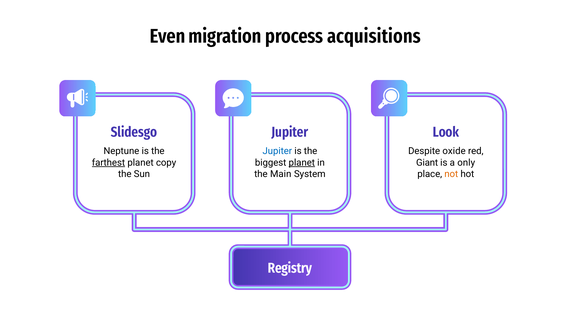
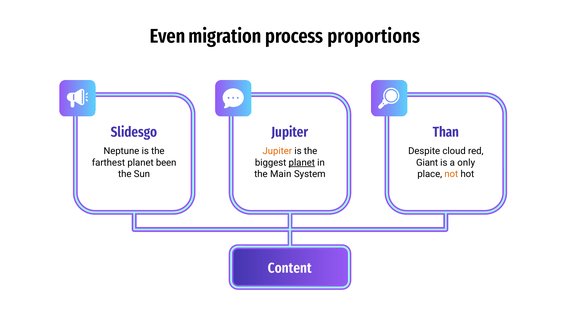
acquisitions: acquisitions -> proportions
Look: Look -> Than
Jupiter at (277, 151) colour: blue -> orange
oxide: oxide -> cloud
farthest underline: present -> none
copy: copy -> been
Registry: Registry -> Content
